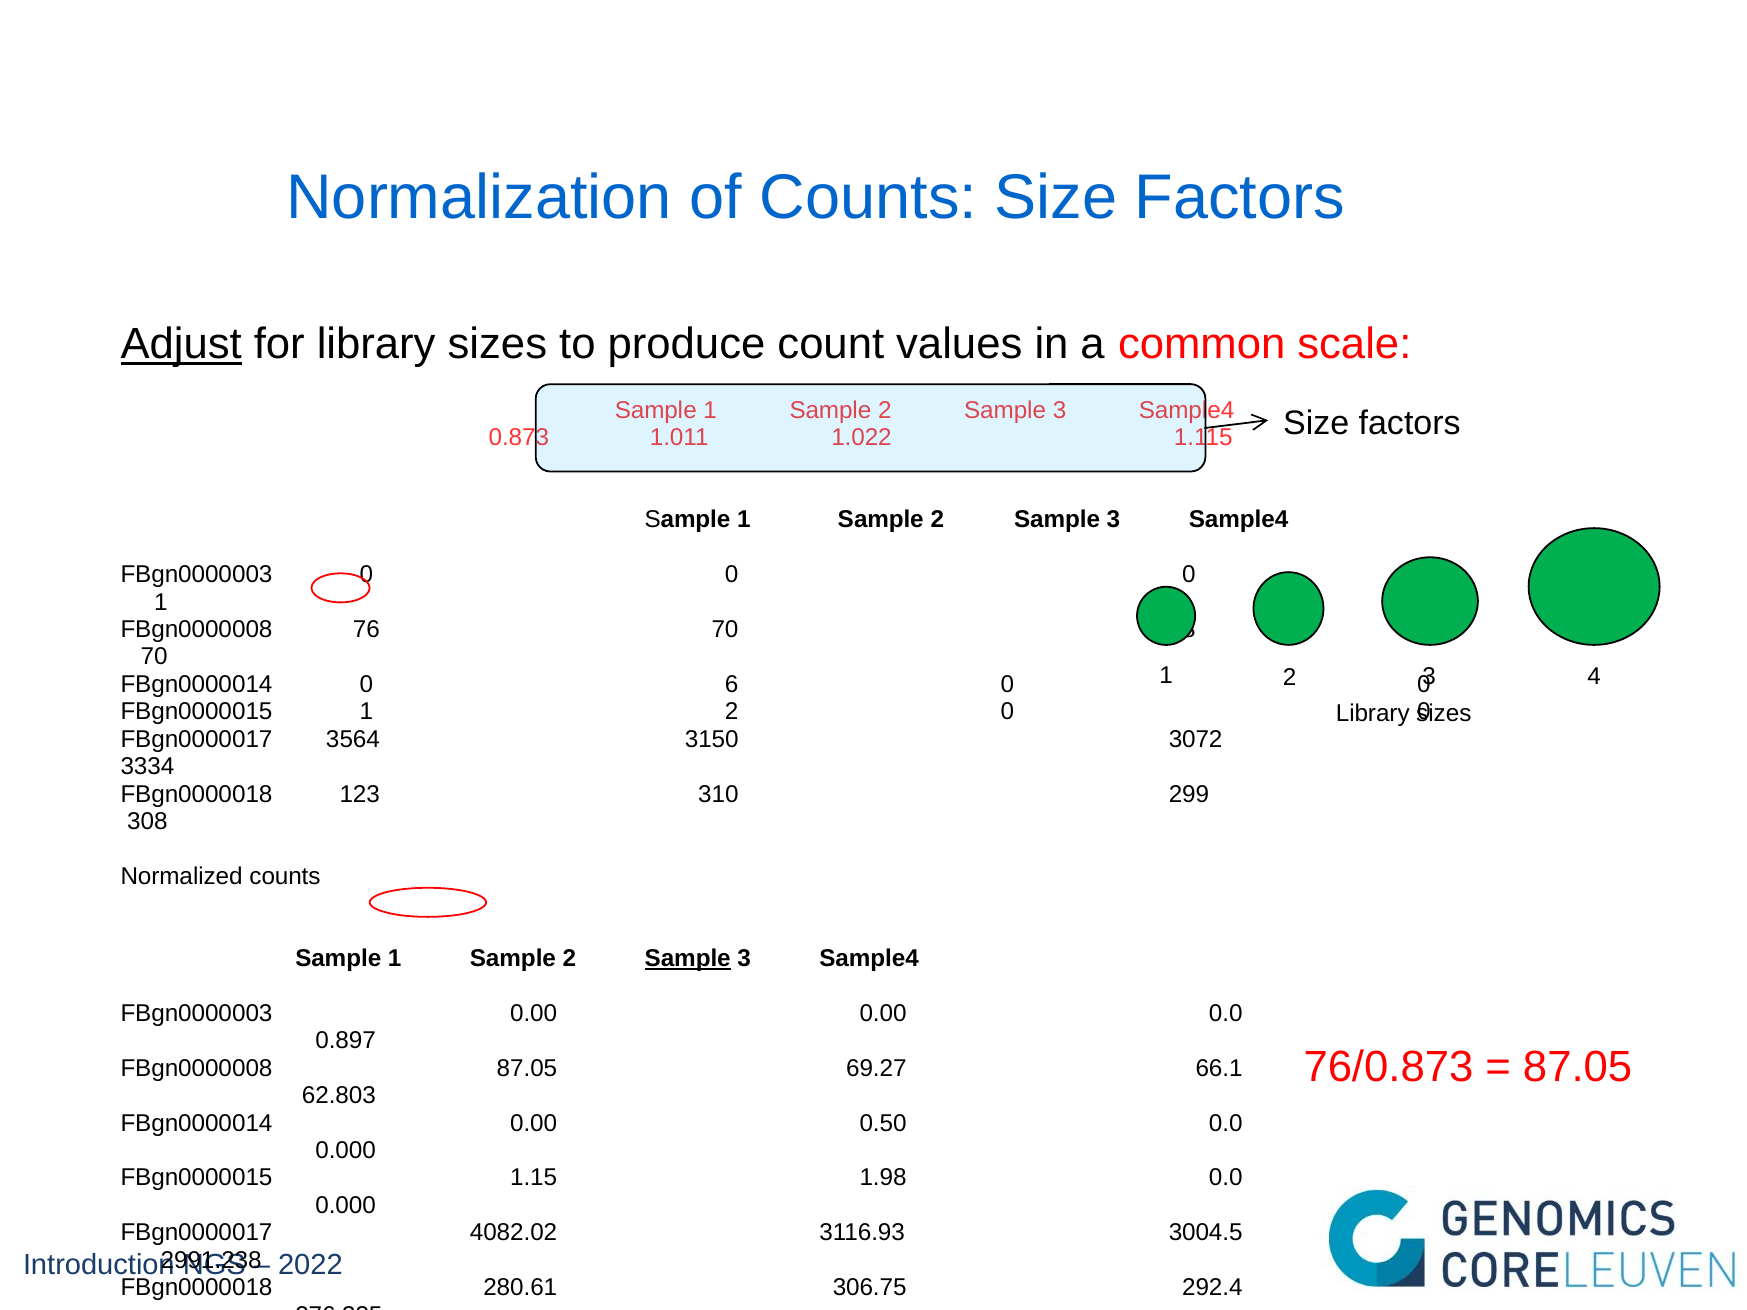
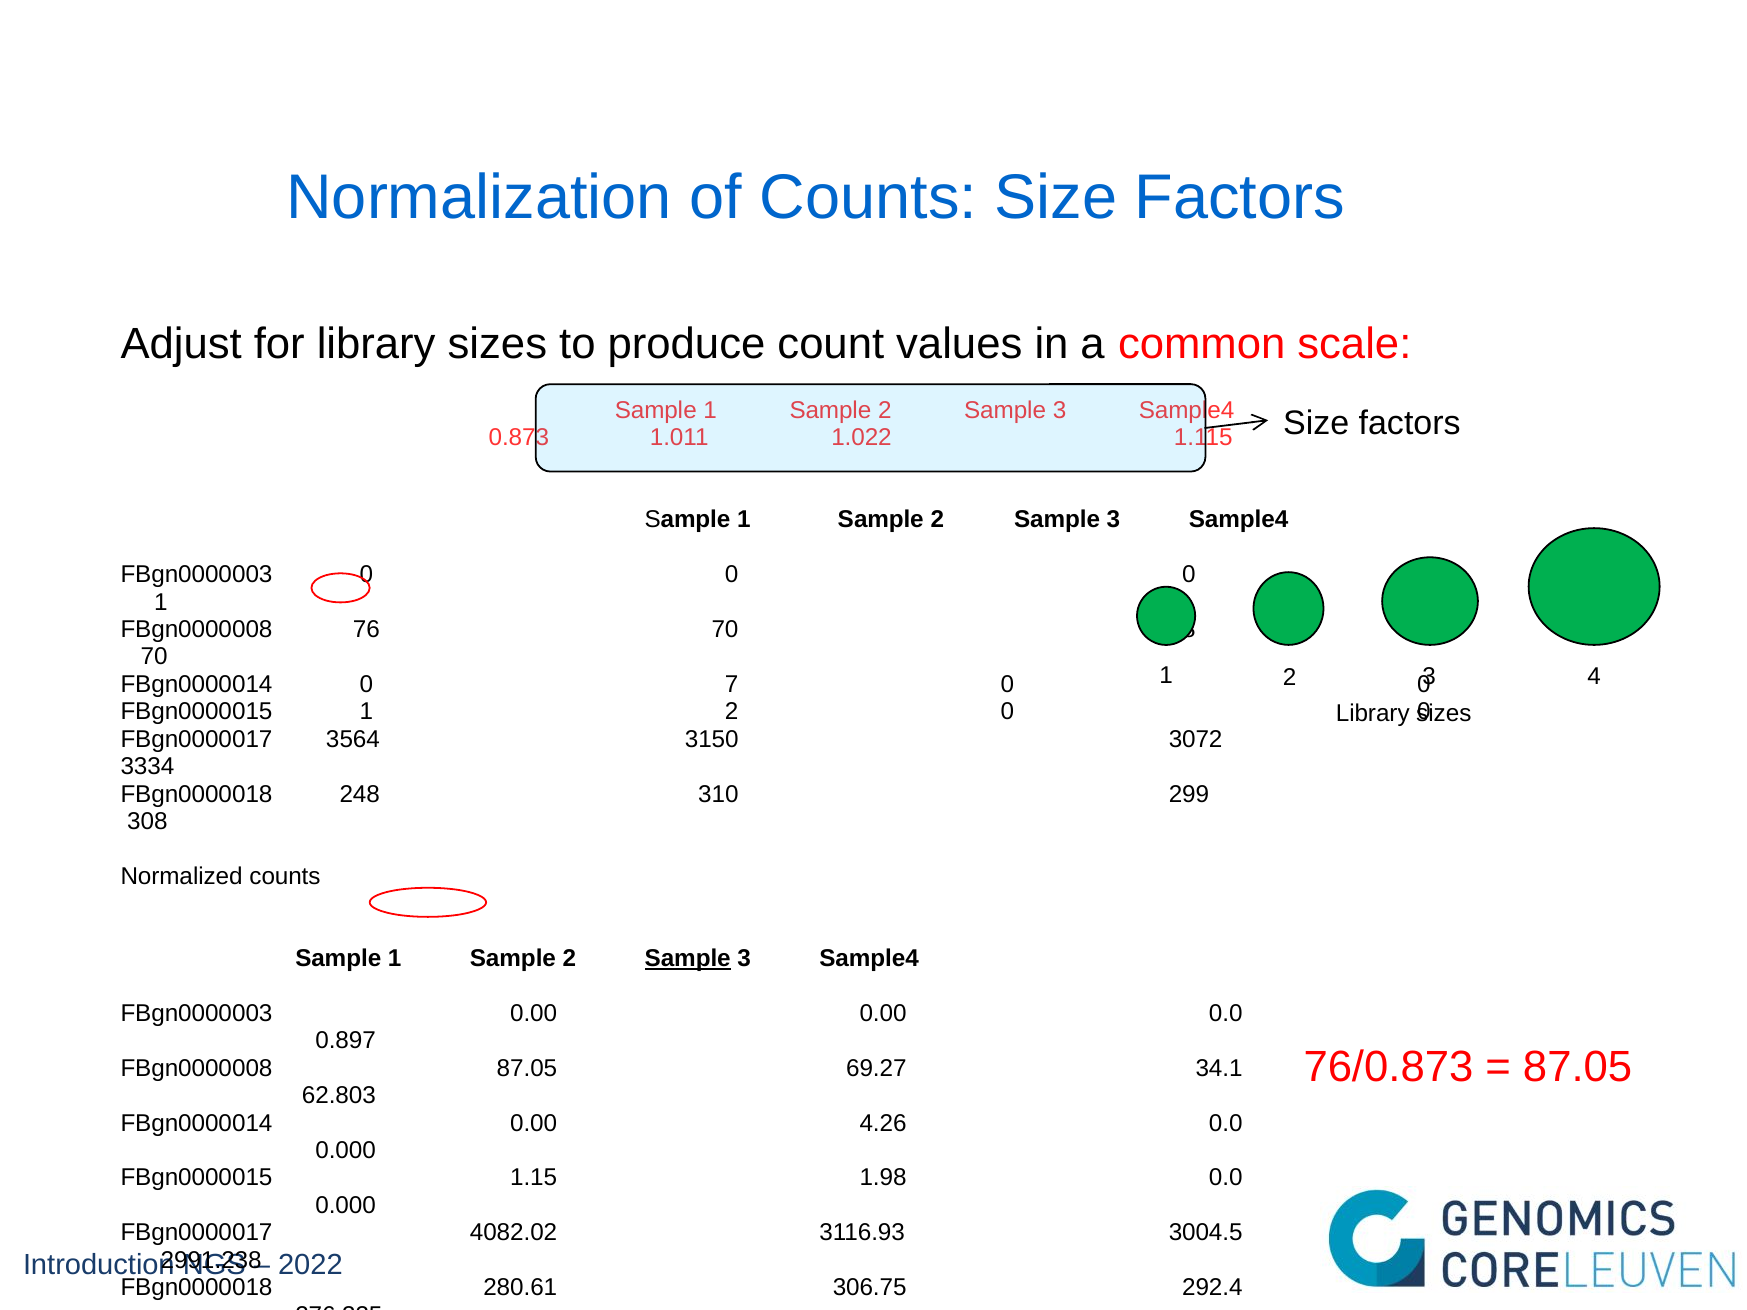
Adjust underline: present -> none
6: 6 -> 7
123: 123 -> 248
66.1: 66.1 -> 34.1
0.50: 0.50 -> 4.26
